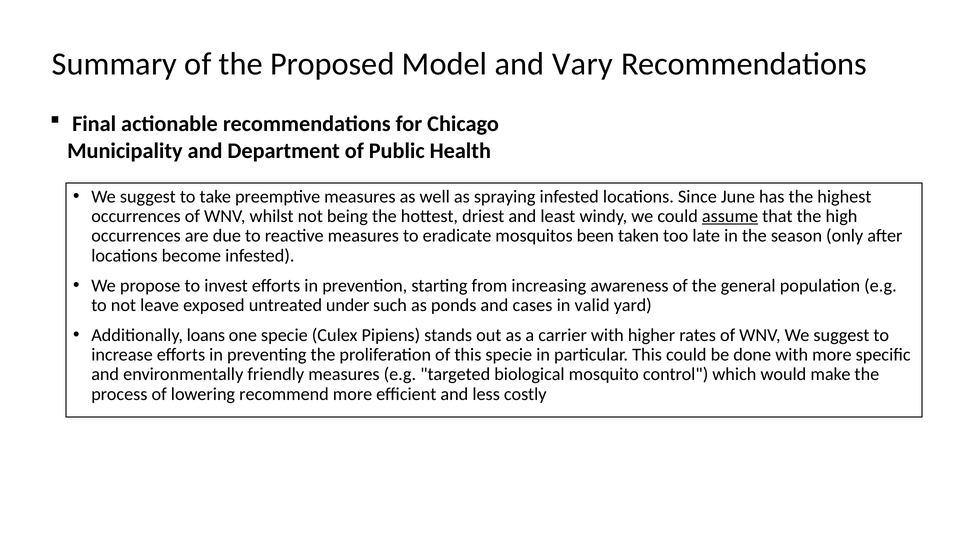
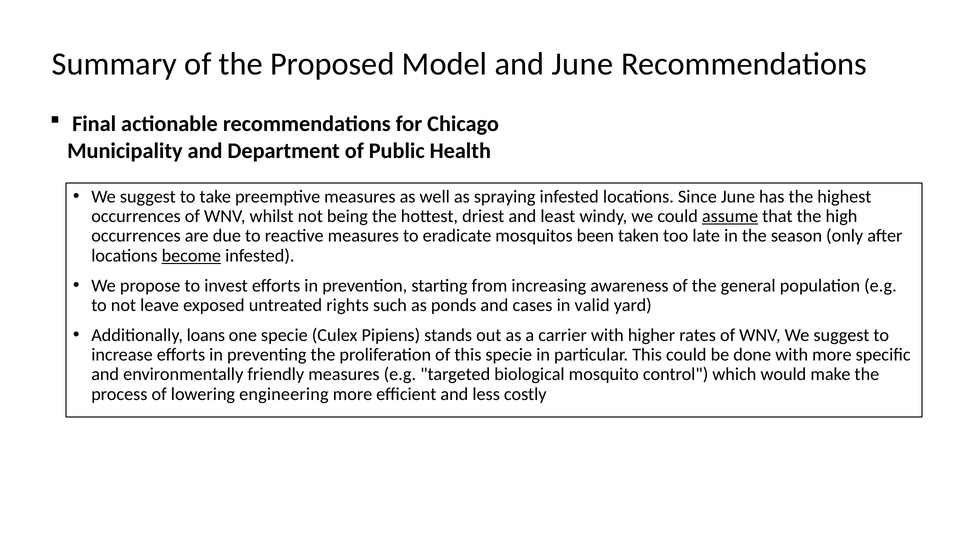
and Vary: Vary -> June
become underline: none -> present
under: under -> rights
recommend: recommend -> engineering
